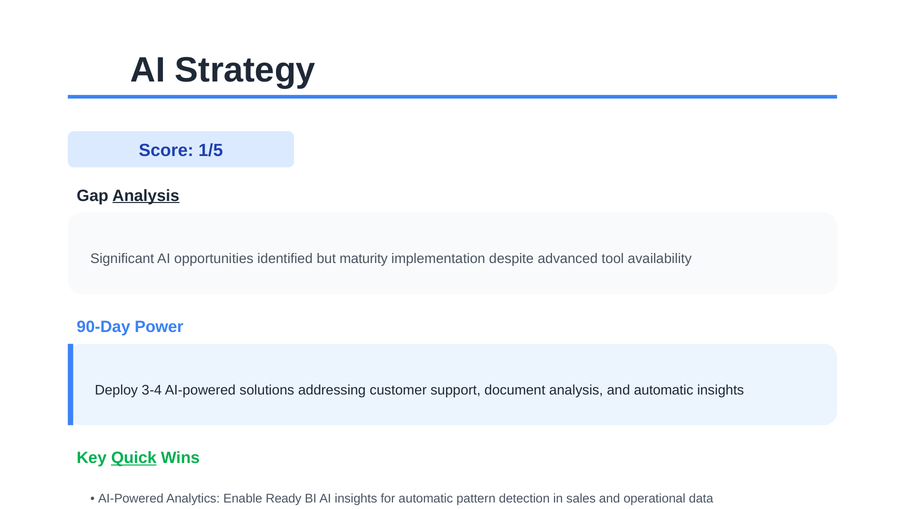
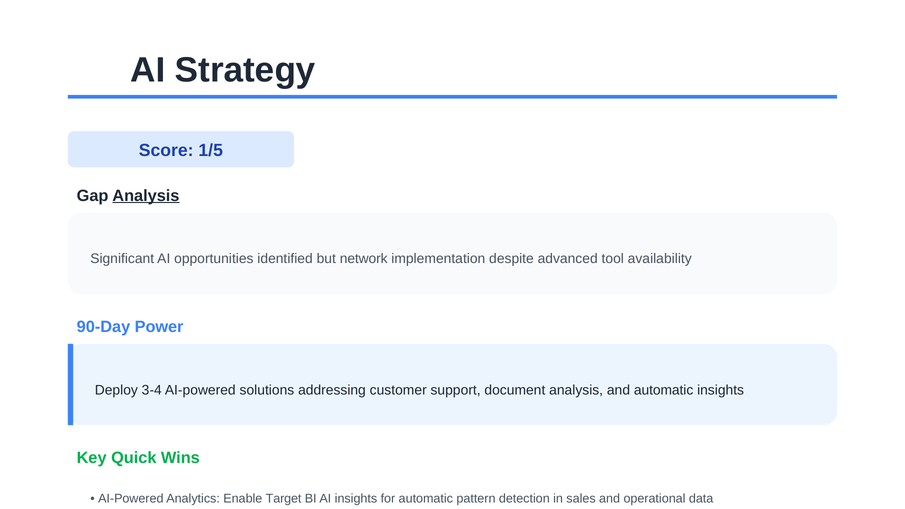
maturity: maturity -> network
Quick underline: present -> none
Ready: Ready -> Target
